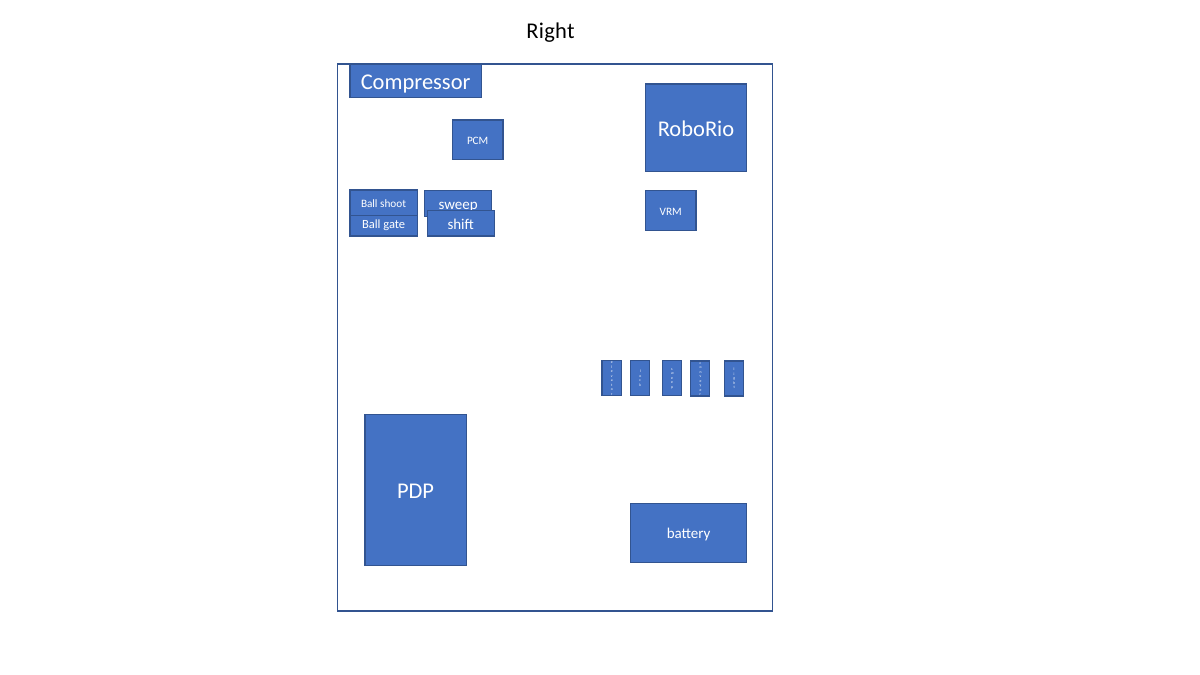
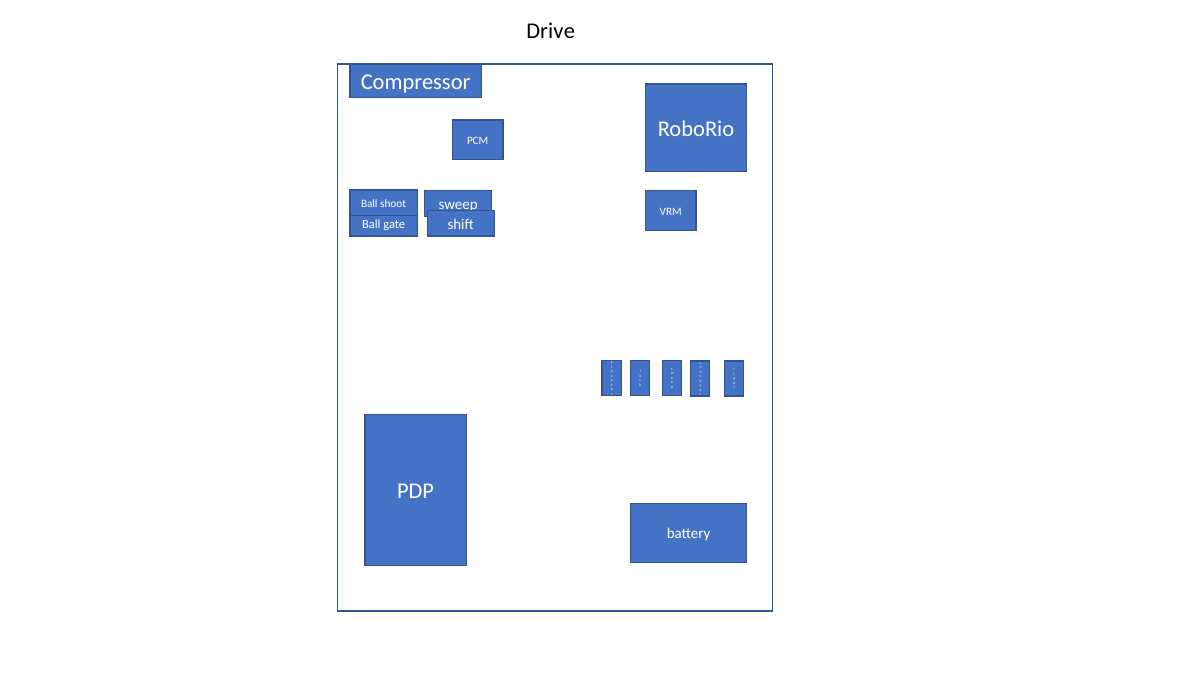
Right: Right -> Drive
